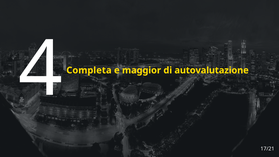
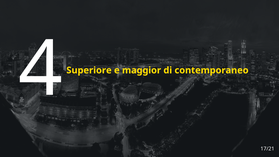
Completa: Completa -> Superiore
autovalutazione: autovalutazione -> contemporaneo
